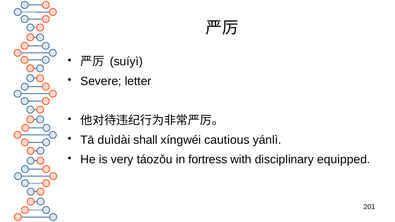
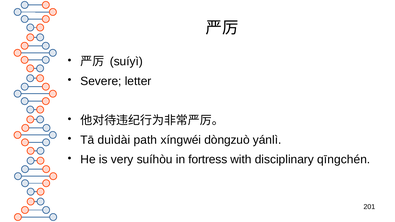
shall: shall -> path
cautious: cautious -> dòngzuò
táozǒu: táozǒu -> suíhòu
equipped: equipped -> qīngchén
